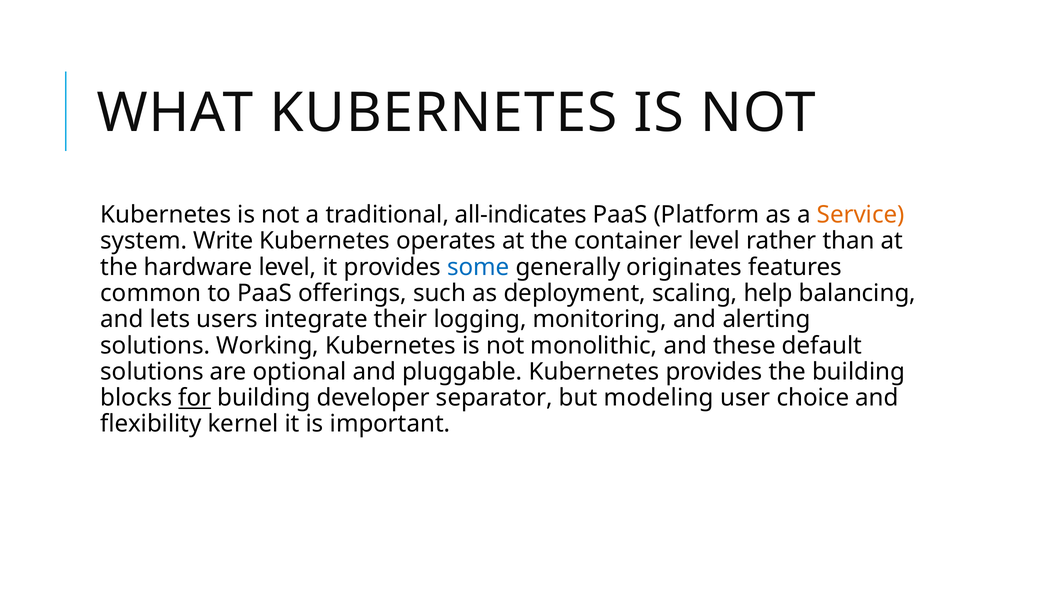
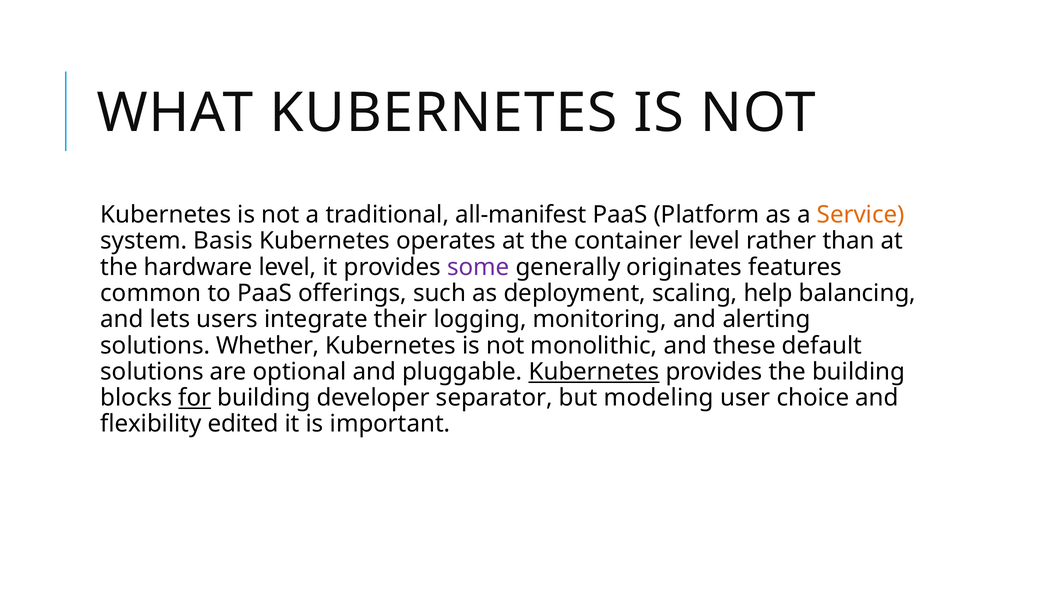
all-indicates: all-indicates -> all-manifest
Write: Write -> Basis
some colour: blue -> purple
Working: Working -> Whether
Kubernetes at (594, 371) underline: none -> present
kernel: kernel -> edited
